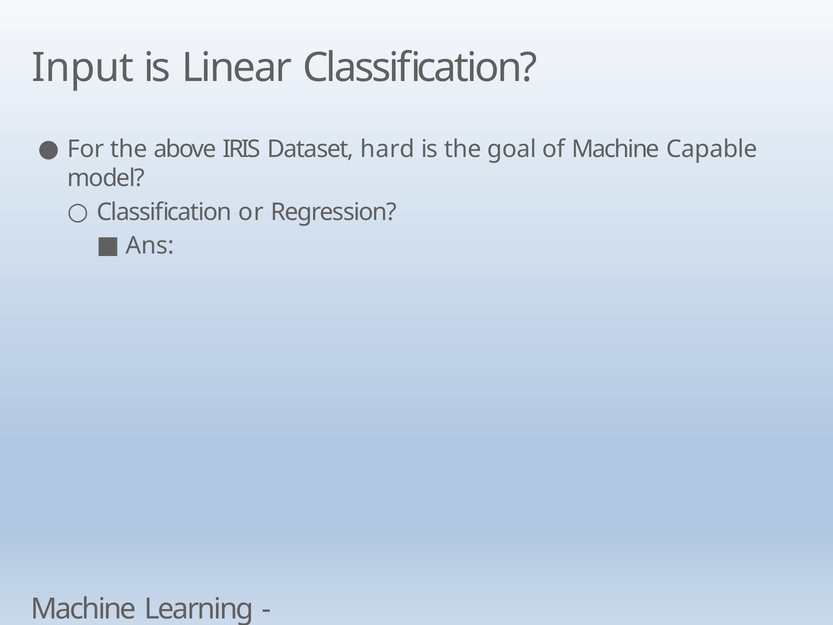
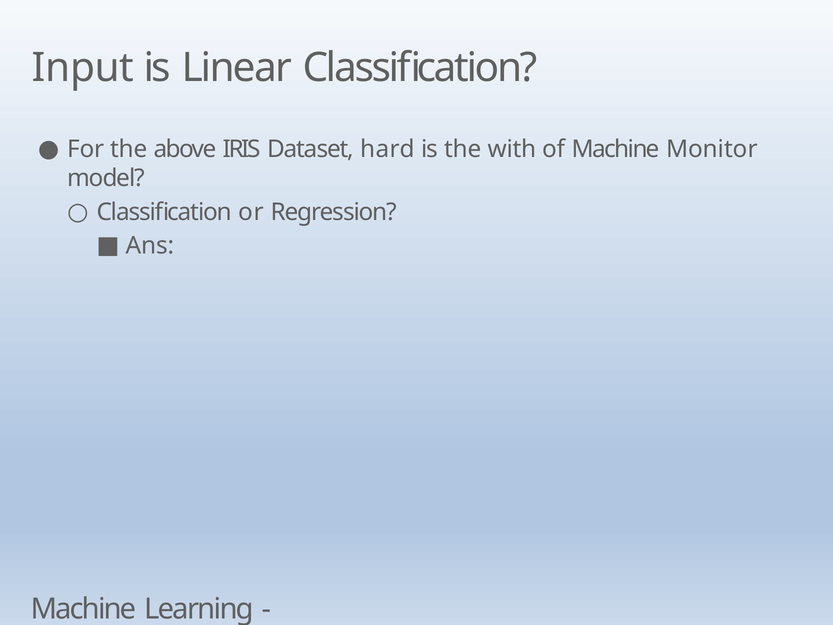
goal: goal -> with
Capable: Capable -> Monitor
